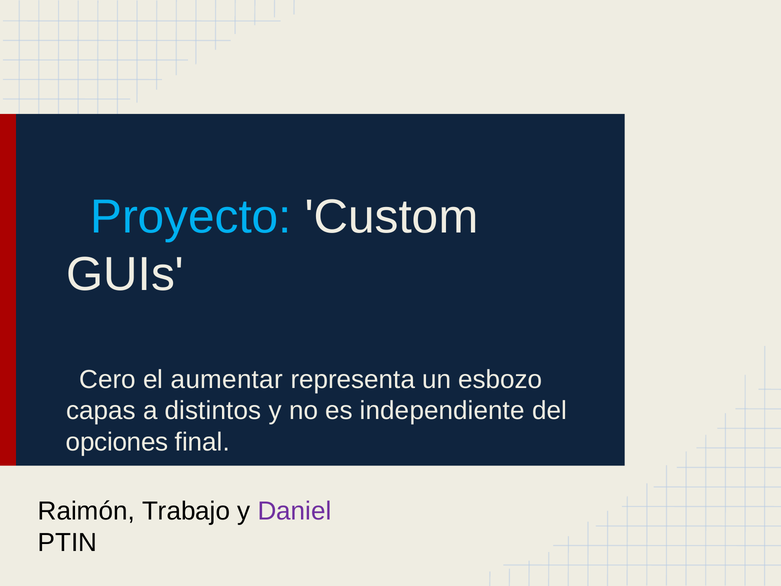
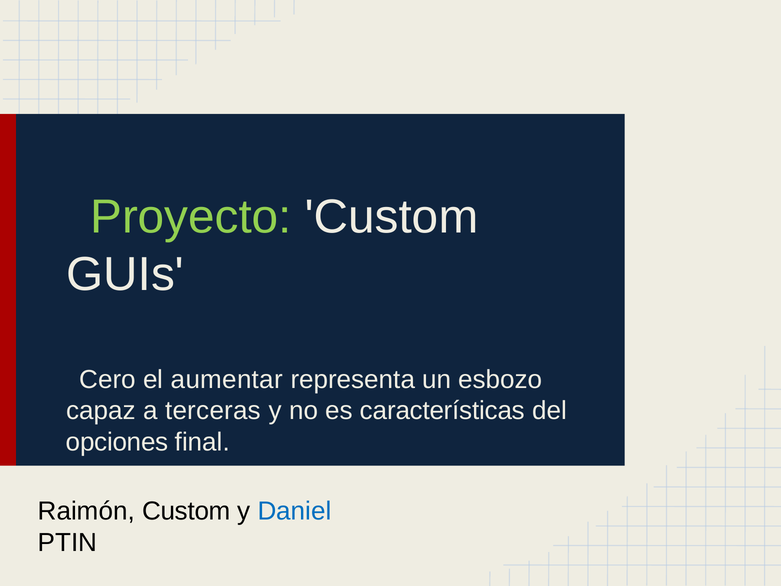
Proyecto colour: light blue -> light green
capas: capas -> capaz
distintos: distintos -> terceras
independiente: independiente -> características
Raimón Trabajo: Trabajo -> Custom
Daniel colour: purple -> blue
